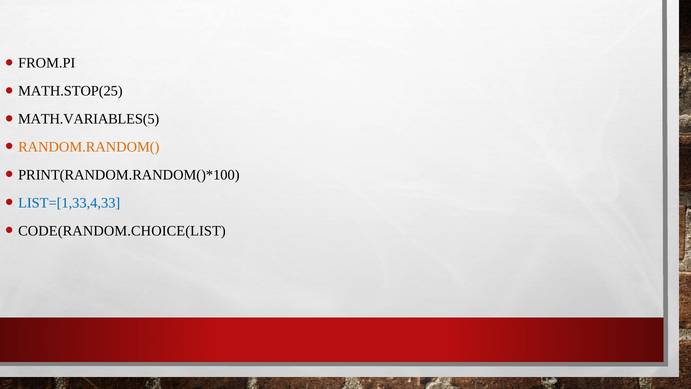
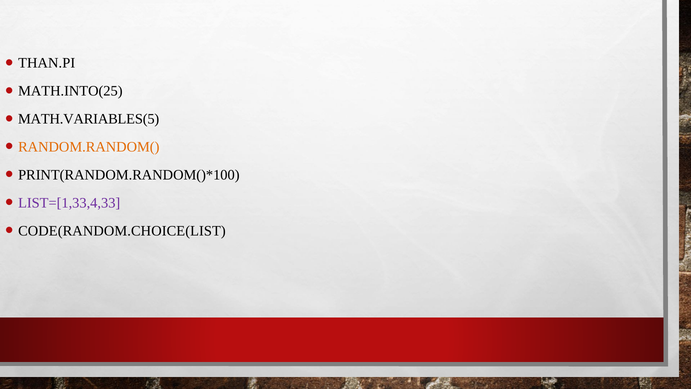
FROM.PI: FROM.PI -> THAN.PI
MATH.STOP(25: MATH.STOP(25 -> MATH.INTO(25
LIST=[1,33,4,33 colour: blue -> purple
